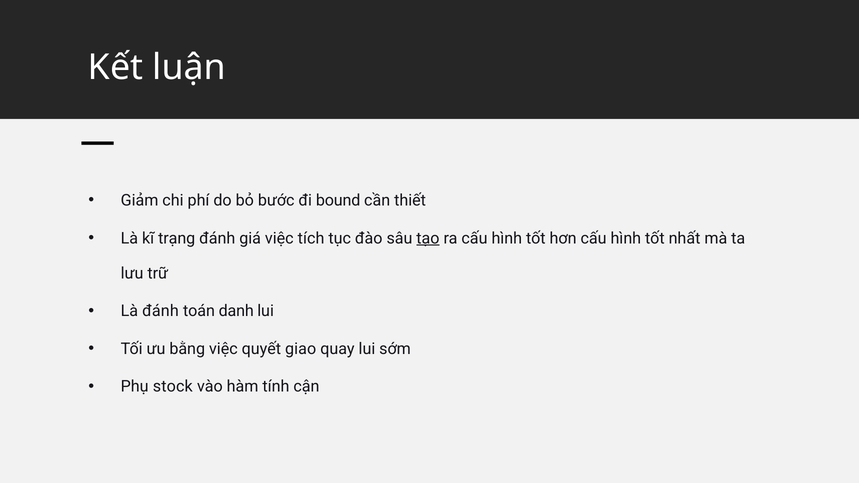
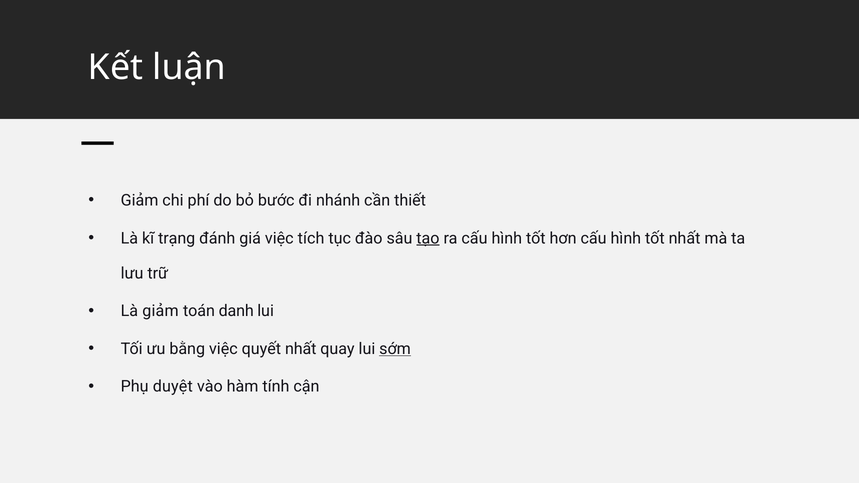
bound: bound -> nhánh
Là đánh: đánh -> giảm
quyết giao: giao -> nhất
sớm underline: none -> present
stock: stock -> duyệt
